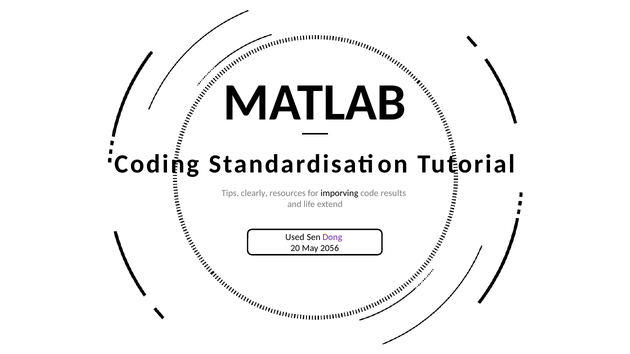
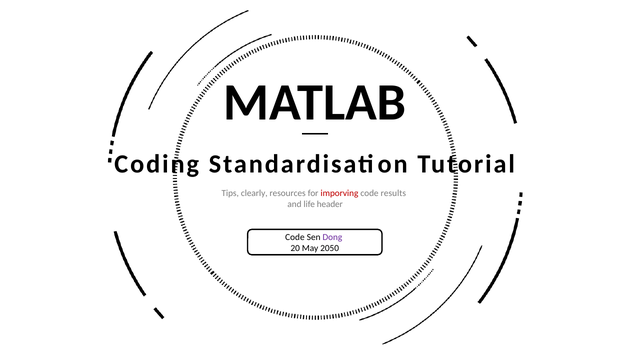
imporving colour: black -> red
extend: extend -> header
Used at (295, 237): Used -> Code
2056: 2056 -> 2050
